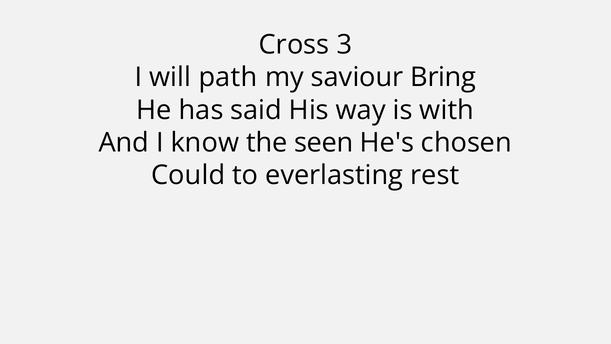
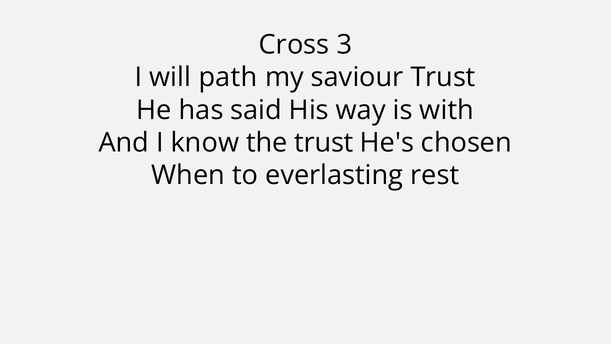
saviour Bring: Bring -> Trust
the seen: seen -> trust
Could: Could -> When
